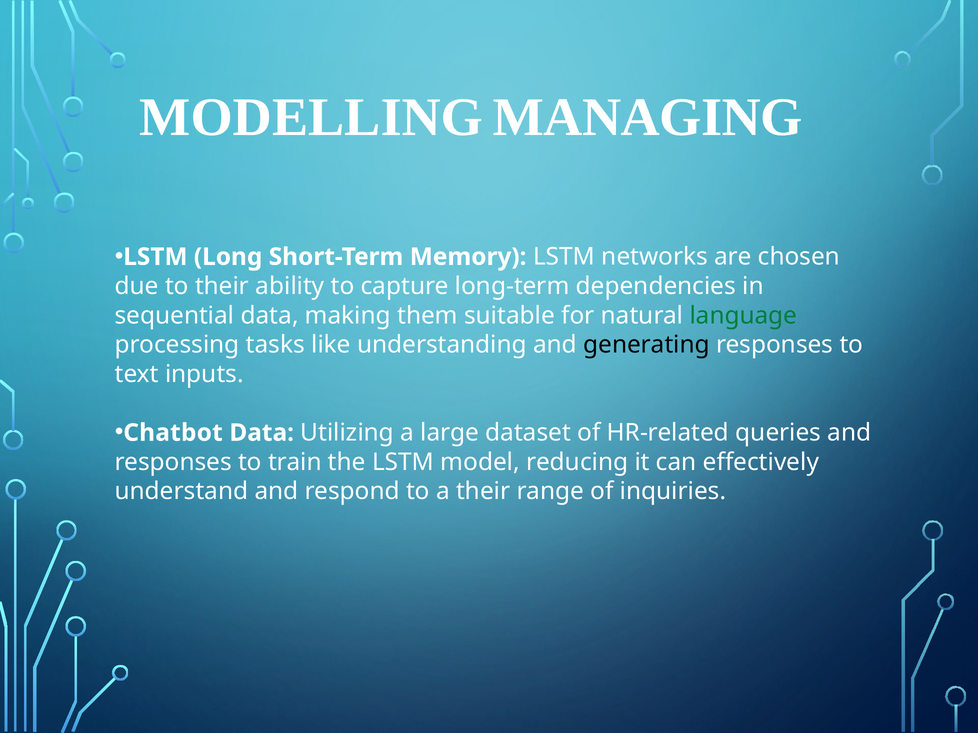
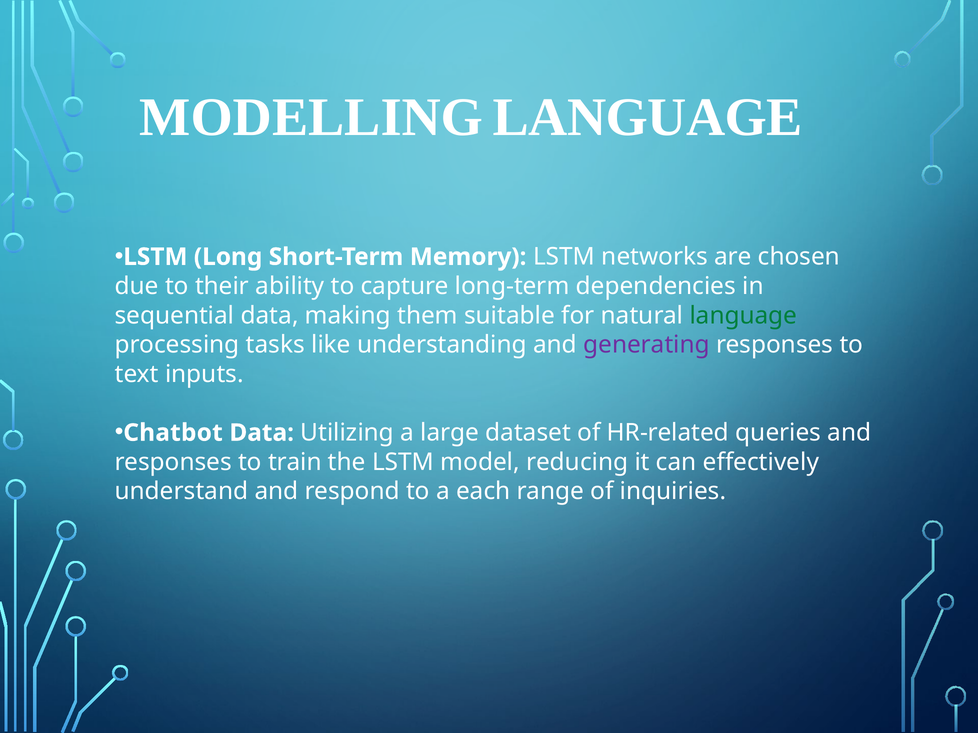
MODELLING MANAGING: MANAGING -> LANGUAGE
generating colour: black -> purple
a their: their -> each
